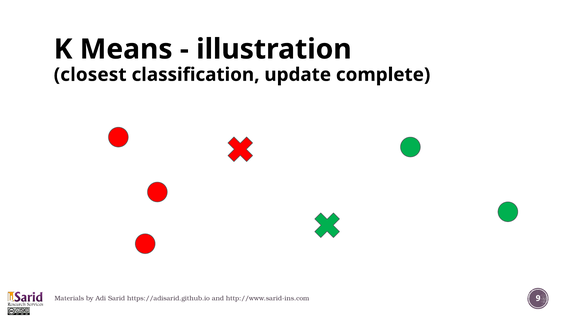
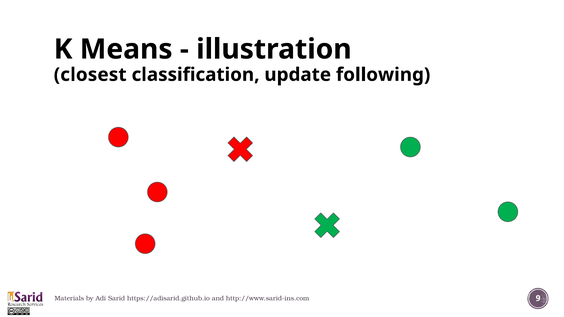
complete: complete -> following
